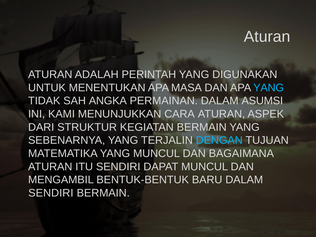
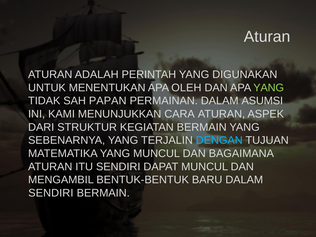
MASA: MASA -> OLEH
YANG at (269, 88) colour: light blue -> light green
ANGKA: ANGKA -> PAPAN
